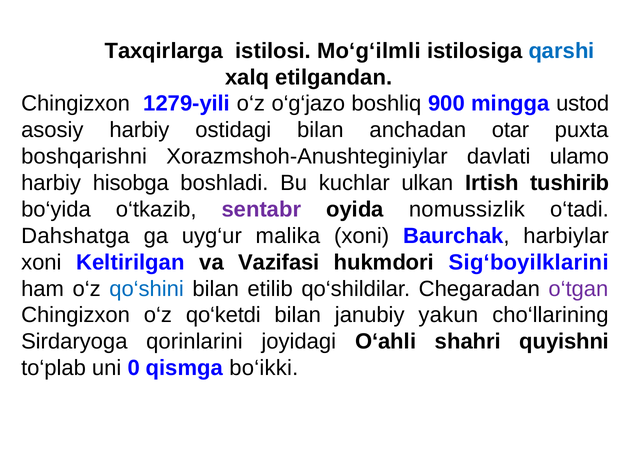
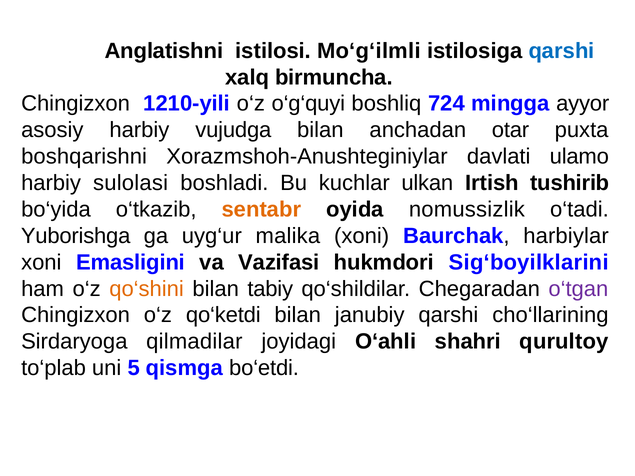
Taxqirlarga: Taxqirlarga -> Anglatishni
etilgandan: etilgandan -> birmuncha
1279-yili: 1279-yili -> 1210-yili
o‘g‘jazo: o‘g‘jazo -> o‘g‘quyi
900: 900 -> 724
ustod: ustod -> ayyor
ostidagi: ostidagi -> vujudga
hisobga: hisobga -> sulolasi
sentabr colour: purple -> orange
Dahshatga: Dahshatga -> Yuborishga
Keltirilgan: Keltirilgan -> Emasligini
qo‘shini colour: blue -> orange
etilib: etilib -> tabiy
janubiy yakun: yakun -> qarshi
qorinlarini: qorinlarini -> qilmadilar
quyishni: quyishni -> qurultoy
0: 0 -> 5
bo‘ikki: bo‘ikki -> bo‘etdi
